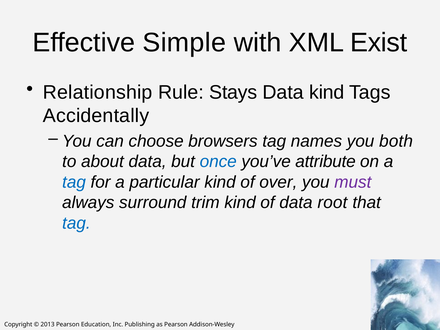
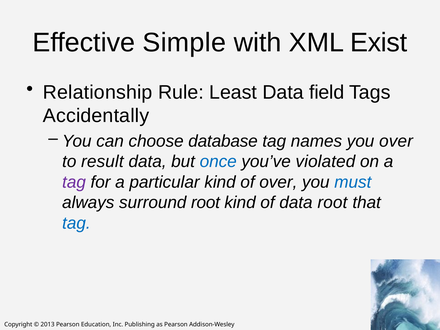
Stays: Stays -> Least
Data kind: kind -> field
browsers: browsers -> database
you both: both -> over
about: about -> result
attribute: attribute -> violated
tag at (74, 182) colour: blue -> purple
must colour: purple -> blue
surround trim: trim -> root
